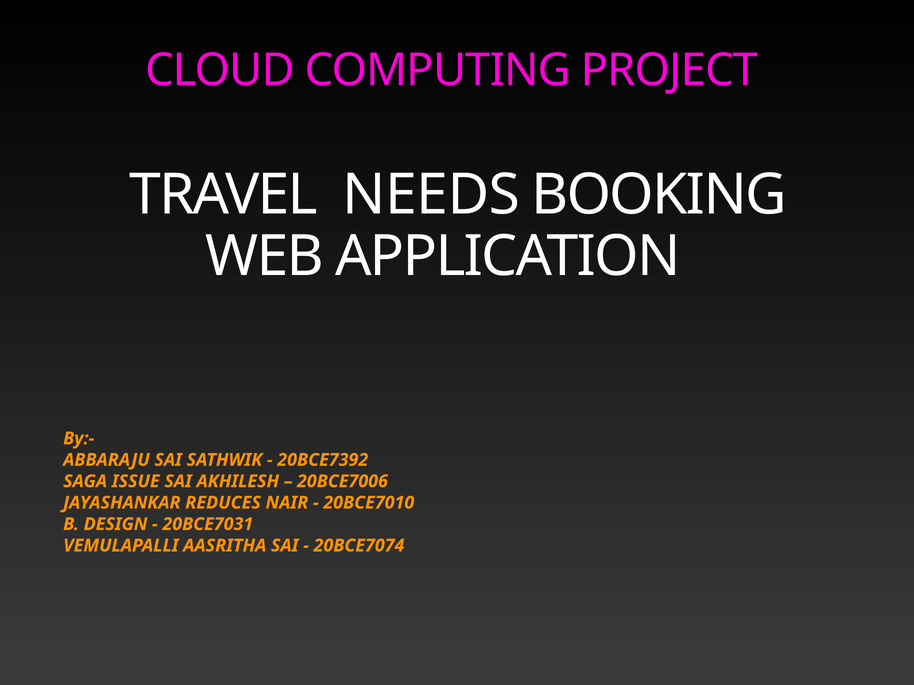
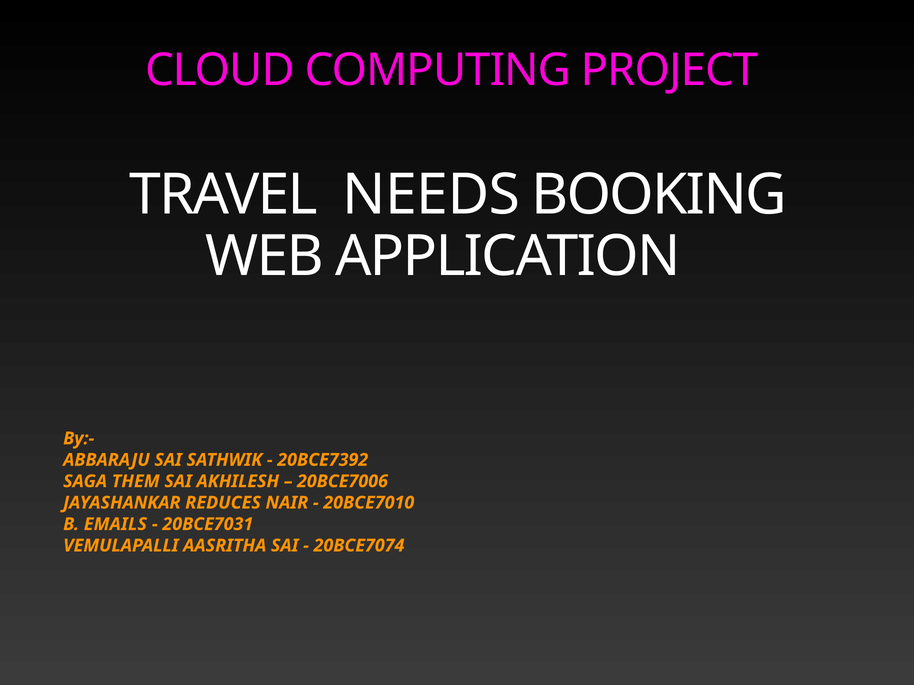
ISSUE: ISSUE -> THEM
DESIGN: DESIGN -> EMAILS
